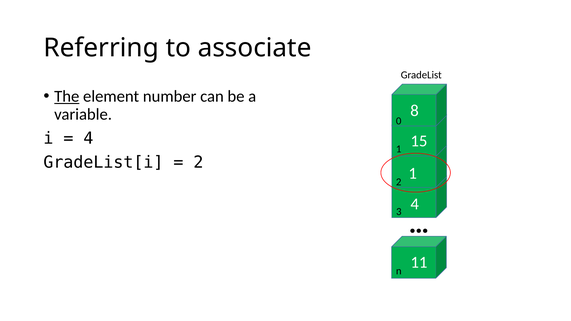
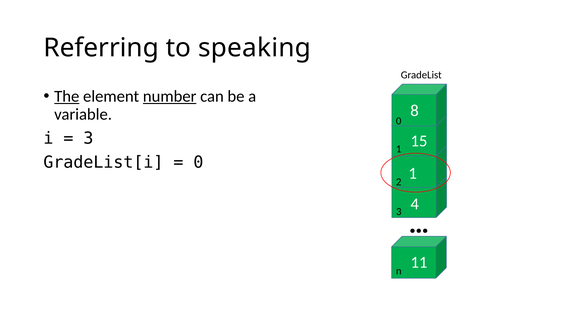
associate: associate -> speaking
number underline: none -> present
4 at (89, 138): 4 -> 3
2 at (199, 162): 2 -> 0
